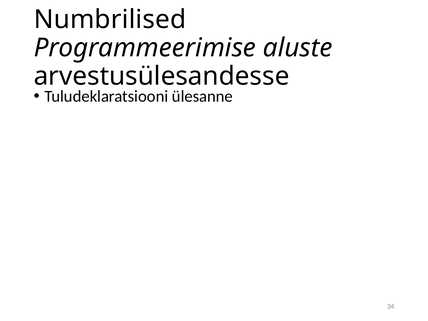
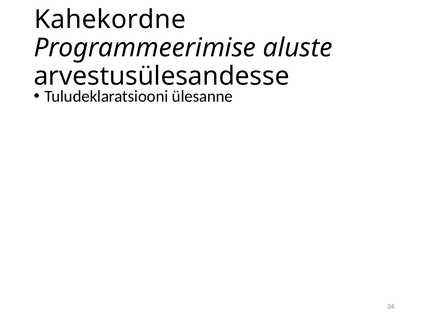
Numbrilised: Numbrilised -> Kahekordne
